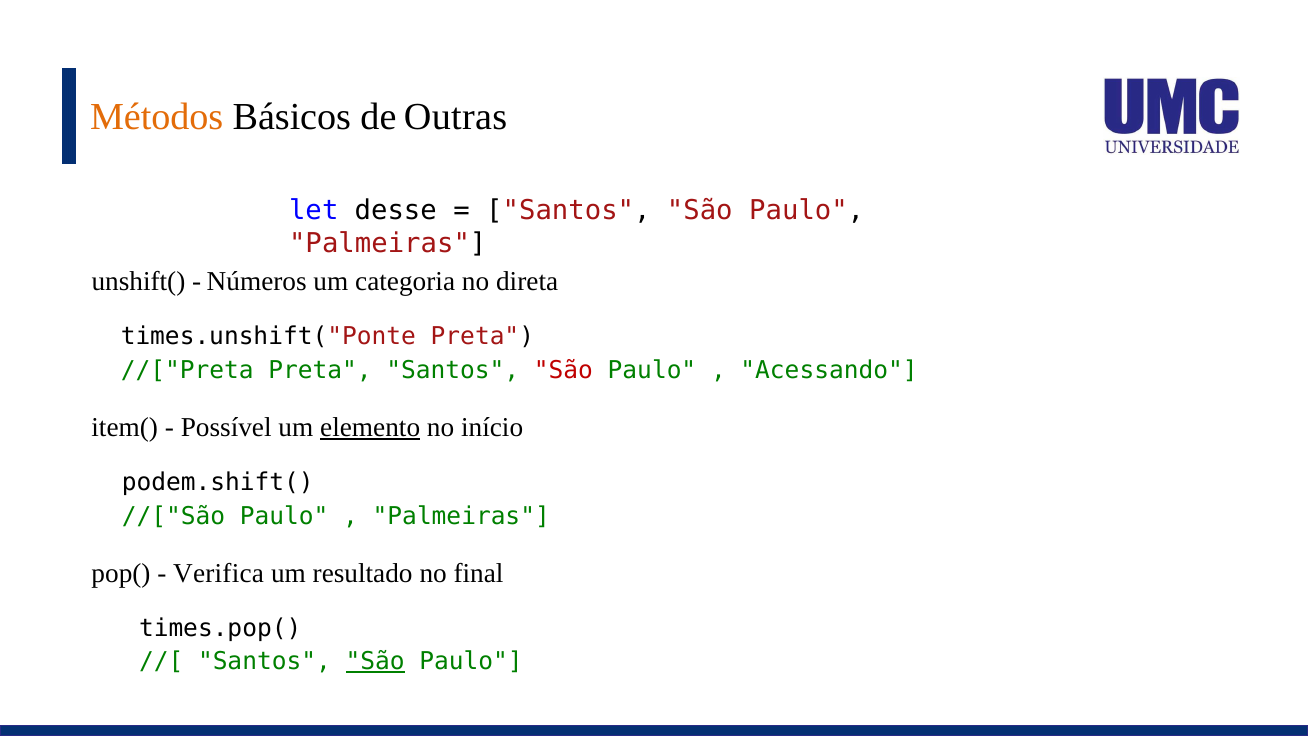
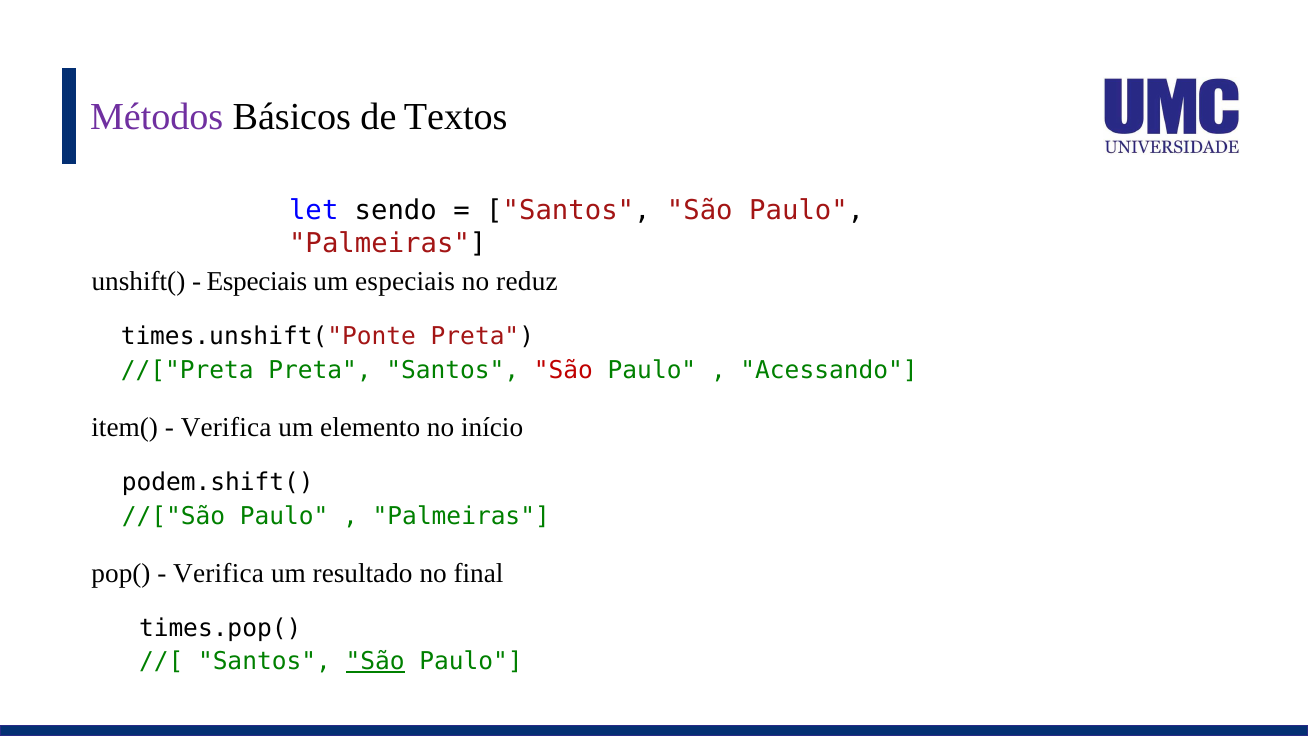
Métodos colour: orange -> purple
Outras: Outras -> Textos
desse: desse -> sendo
Números at (257, 282): Números -> Especiais
um categoria: categoria -> especiais
direta: direta -> reduz
Possível at (226, 427): Possível -> Verifica
elemento underline: present -> none
